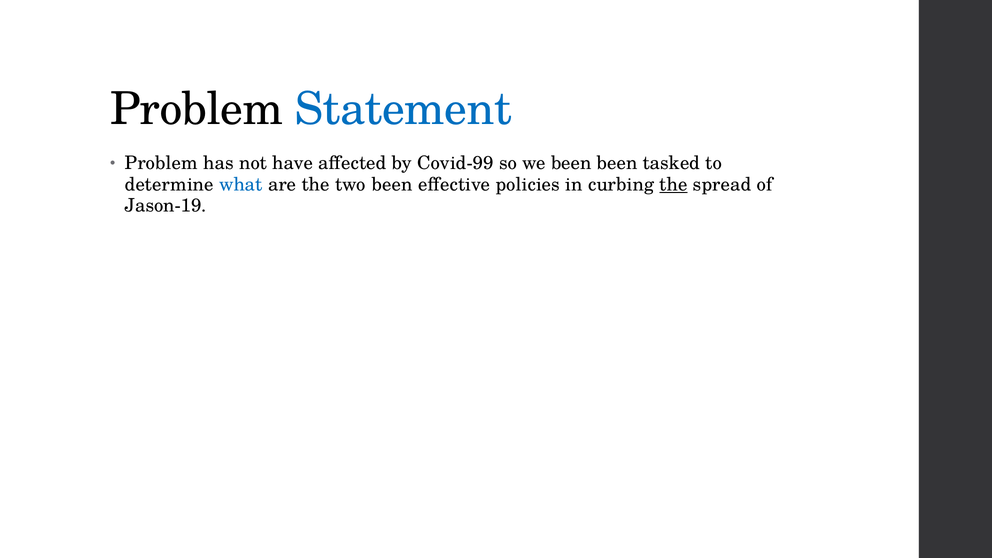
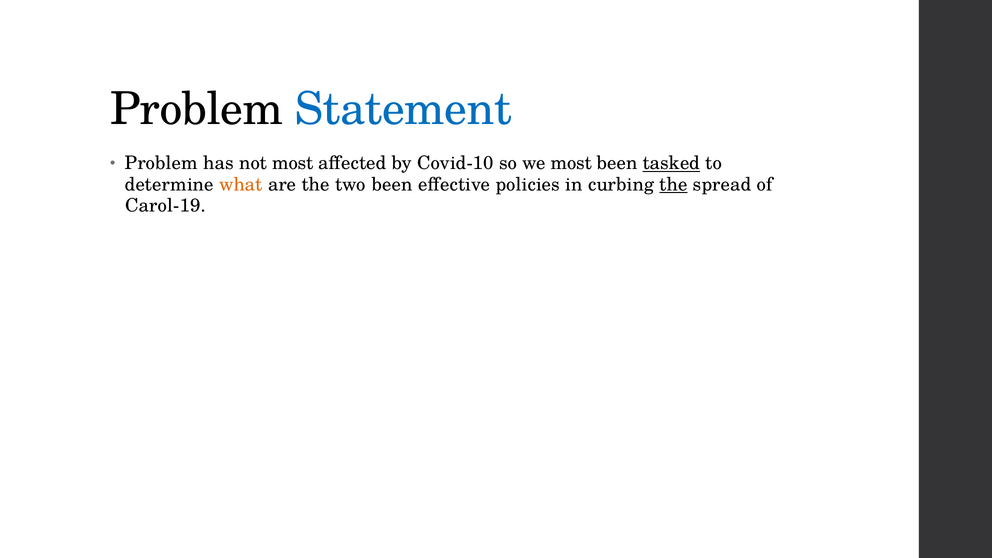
not have: have -> most
Covid-99: Covid-99 -> Covid-10
we been: been -> most
tasked underline: none -> present
what colour: blue -> orange
Jason-19: Jason-19 -> Carol-19
